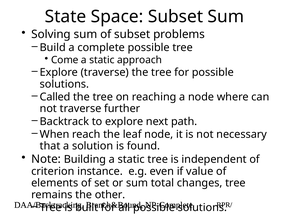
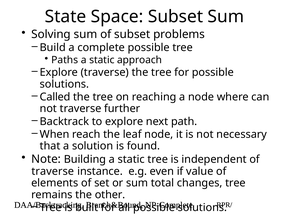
Come: Come -> Paths
criterion at (53, 171): criterion -> traverse
